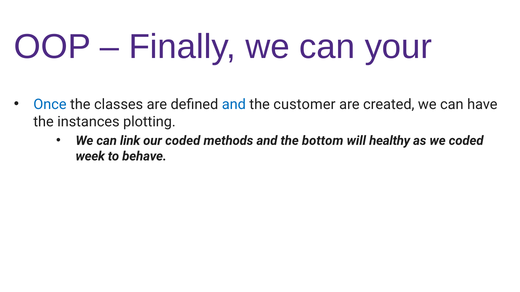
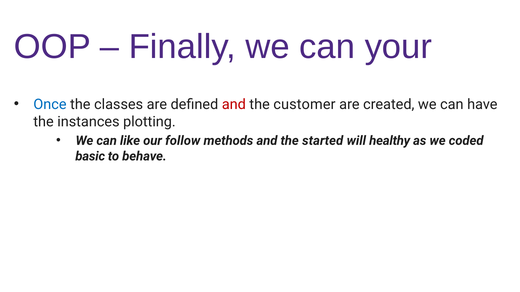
and at (234, 105) colour: blue -> red
link: link -> like
our coded: coded -> follow
bottom: bottom -> started
week: week -> basic
